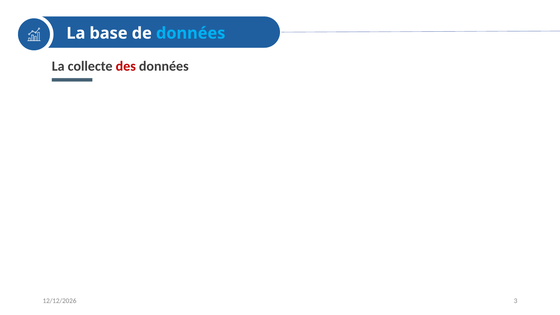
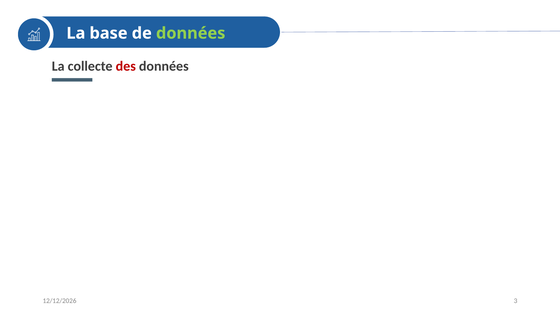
données at (191, 33) colour: light blue -> light green
